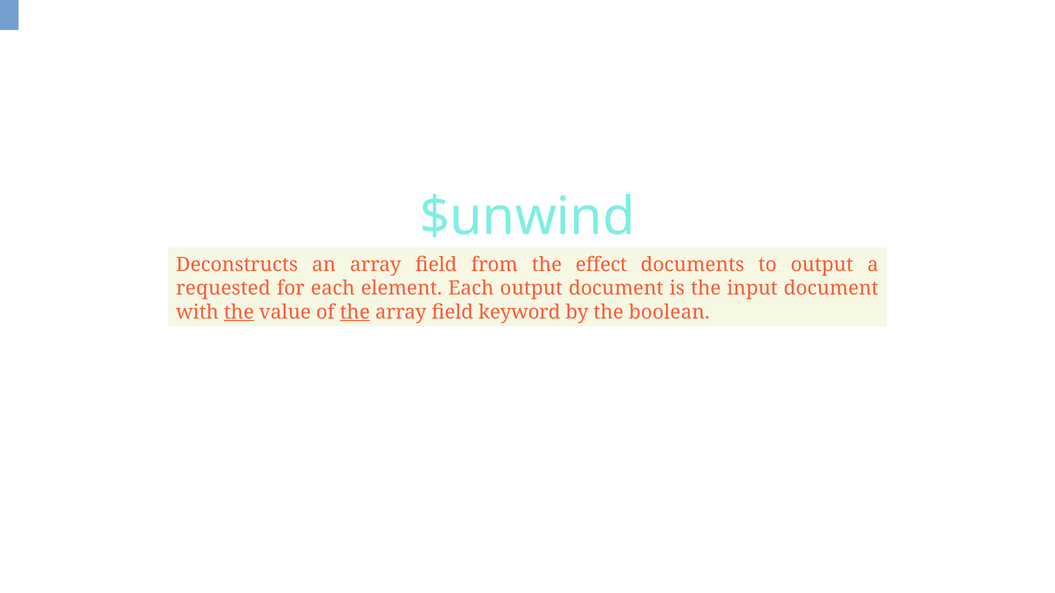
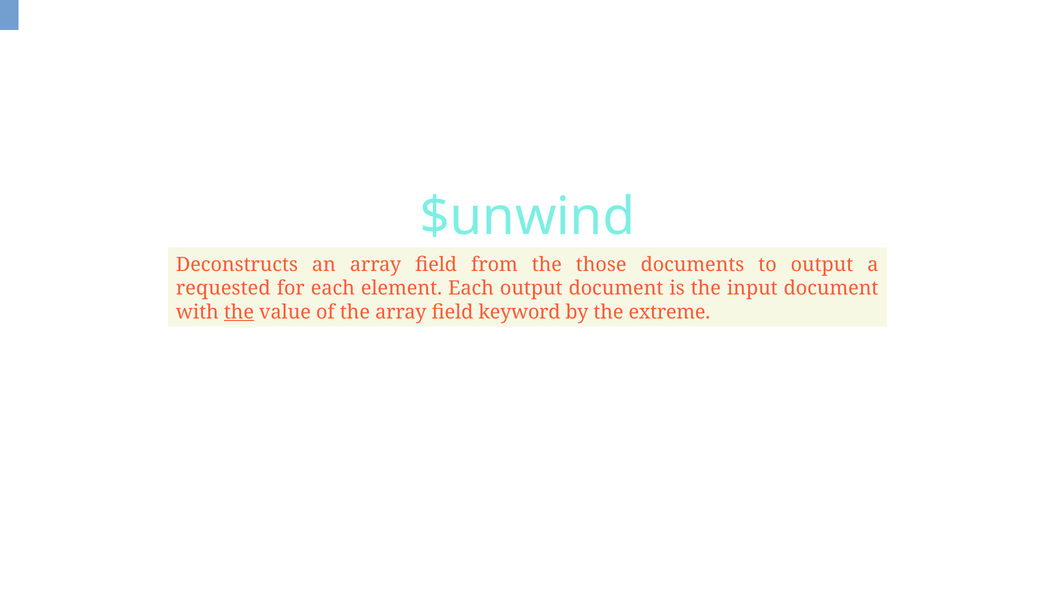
effect: effect -> those
the at (355, 312) underline: present -> none
boolean: boolean -> extreme
